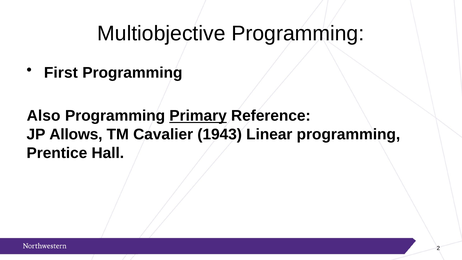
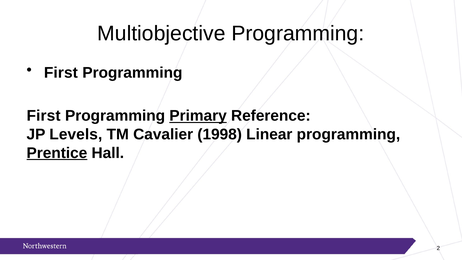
Also at (44, 116): Also -> First
Allows: Allows -> Levels
1943: 1943 -> 1998
Prentice underline: none -> present
